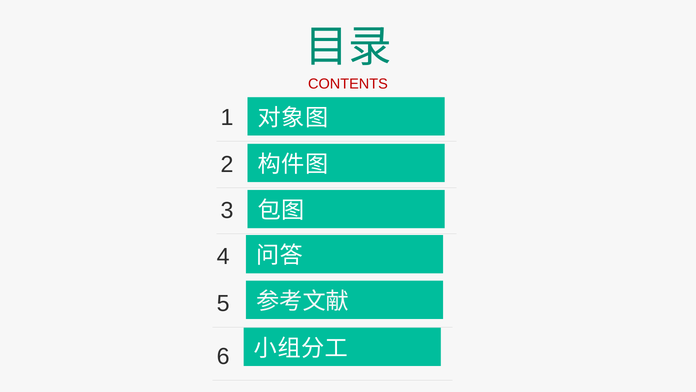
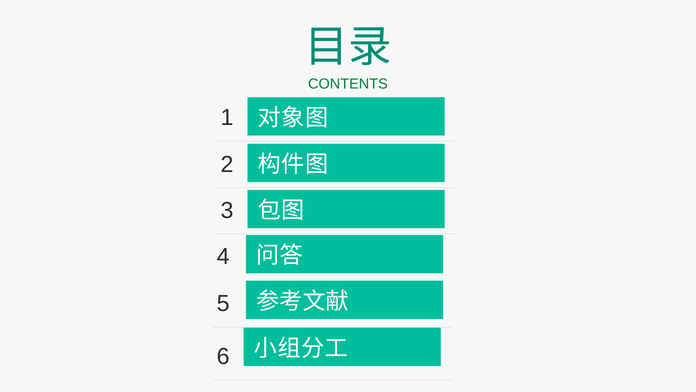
CONTENTS colour: red -> green
